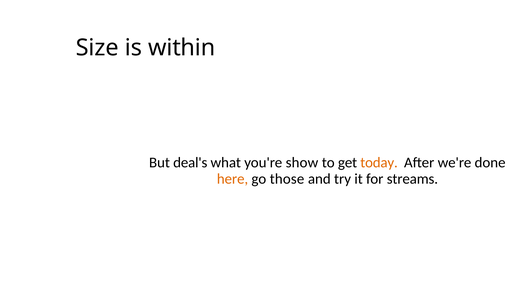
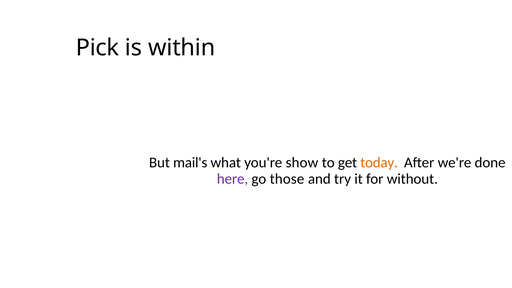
Size: Size -> Pick
deal's: deal's -> mail's
here colour: orange -> purple
streams: streams -> without
